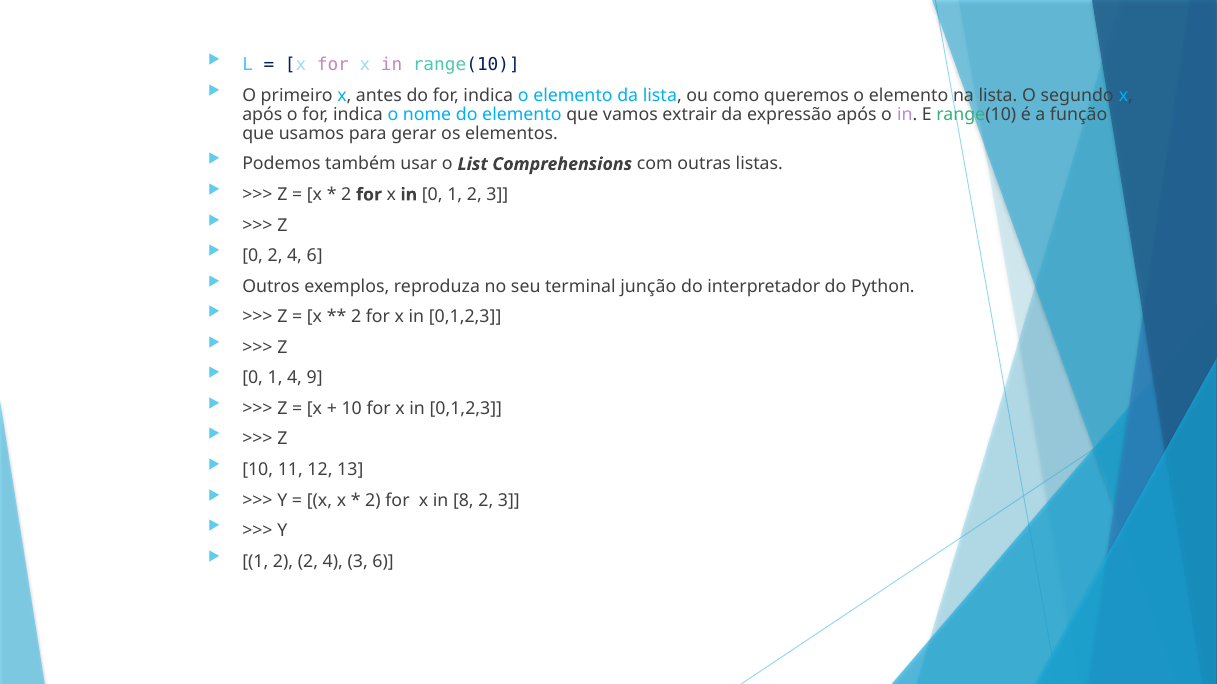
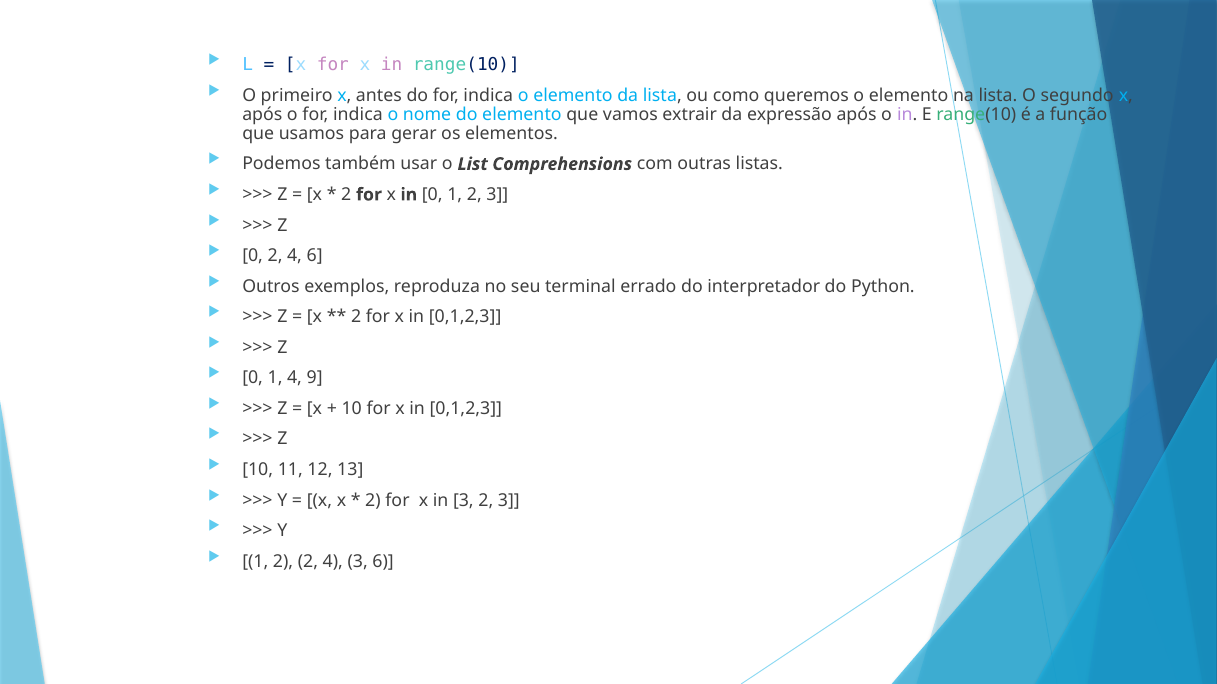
junção: junção -> errado
in 8: 8 -> 3
